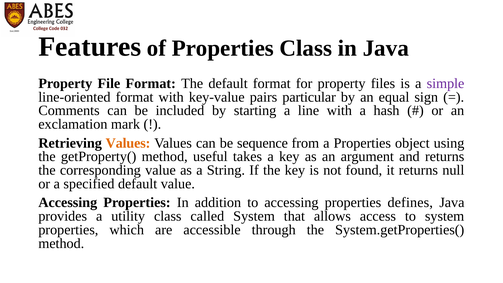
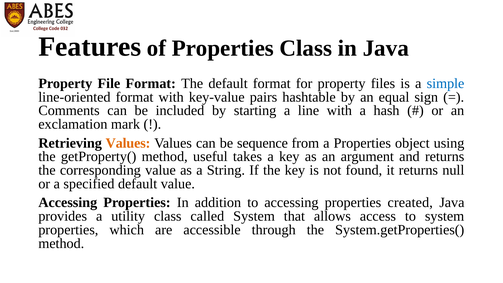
simple colour: purple -> blue
particular: particular -> hashtable
defines: defines -> created
